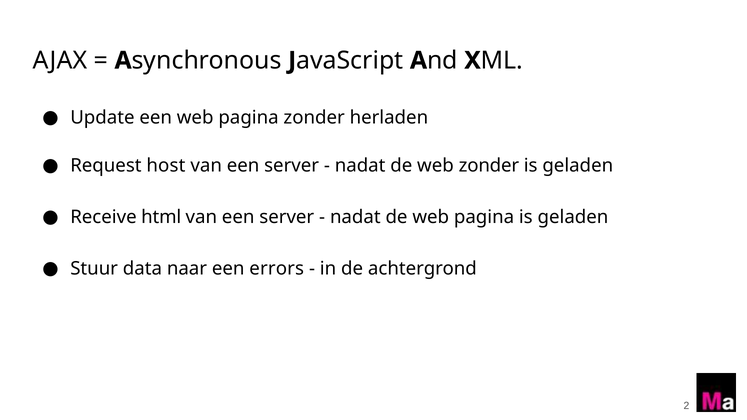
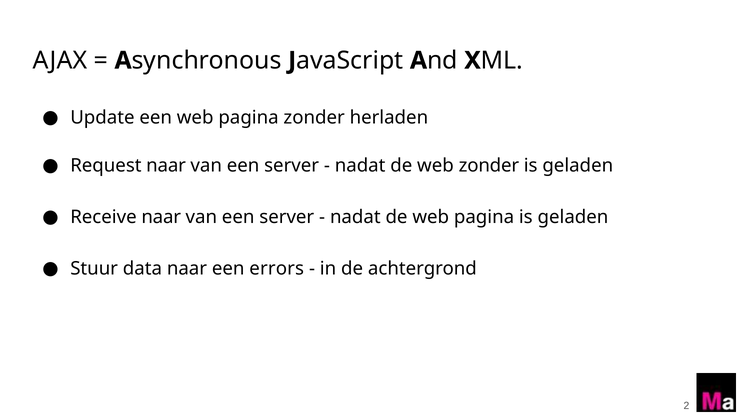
Request host: host -> naar
Receive html: html -> naar
